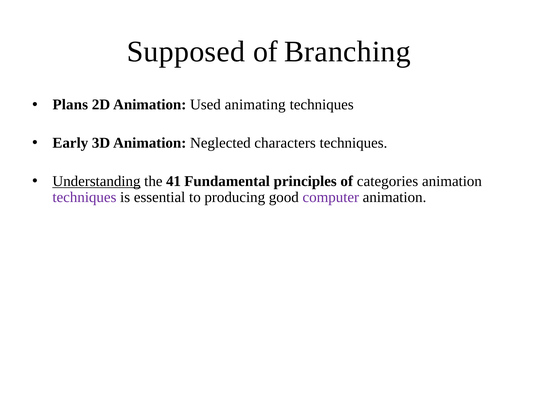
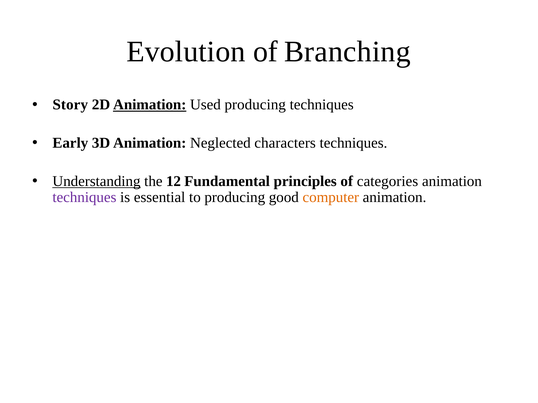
Supposed: Supposed -> Evolution
Plans: Plans -> Story
Animation at (150, 105) underline: none -> present
Used animating: animating -> producing
41: 41 -> 12
computer colour: purple -> orange
